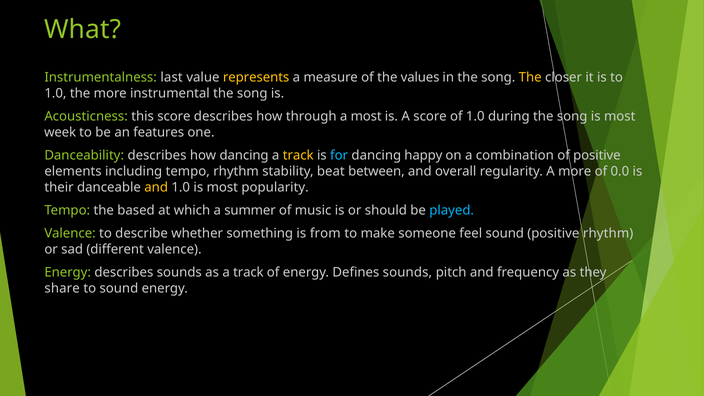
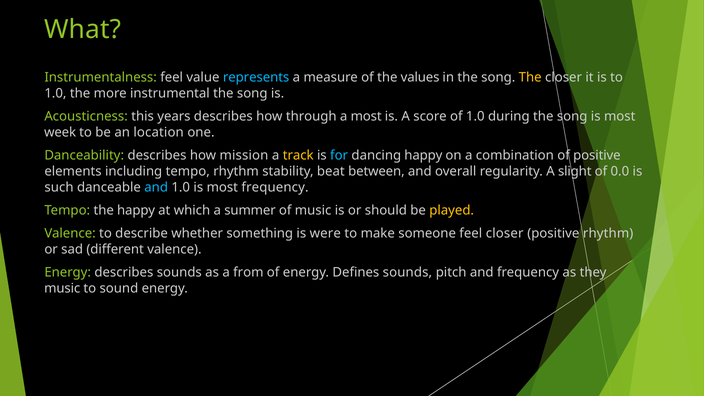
Instrumentalness last: last -> feel
represents colour: yellow -> light blue
this score: score -> years
features: features -> location
how dancing: dancing -> mission
A more: more -> slight
their: their -> such
and at (156, 187) colour: yellow -> light blue
most popularity: popularity -> frequency
the based: based -> happy
played colour: light blue -> yellow
from: from -> were
feel sound: sound -> closer
as a track: track -> from
share at (62, 288): share -> music
